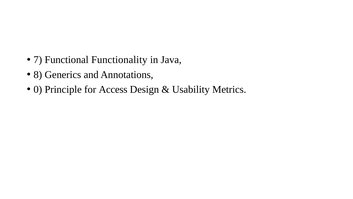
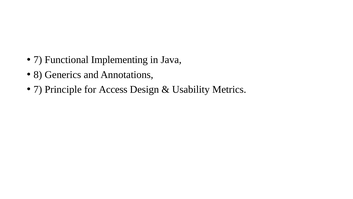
Functionality: Functionality -> Implementing
0 at (38, 89): 0 -> 7
